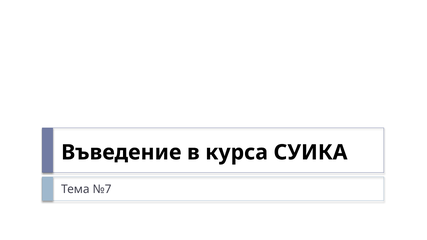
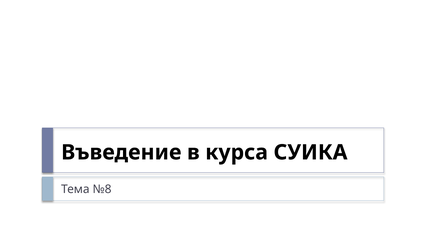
№7: №7 -> №8
